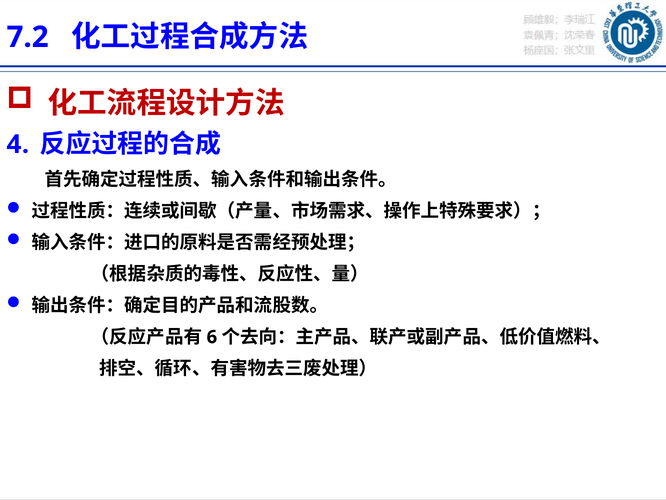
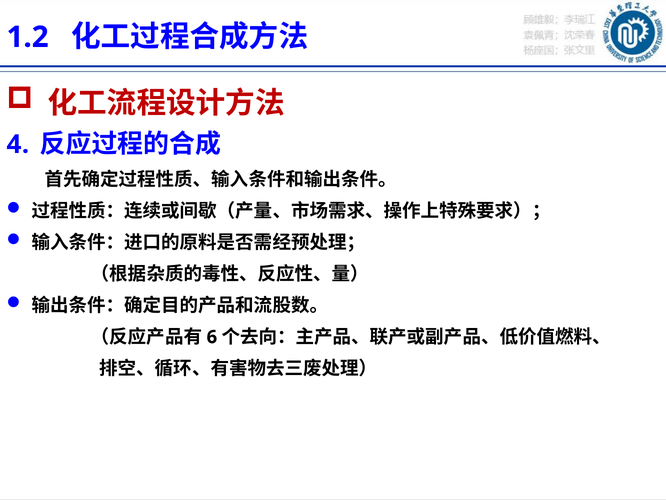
7.2: 7.2 -> 1.2
